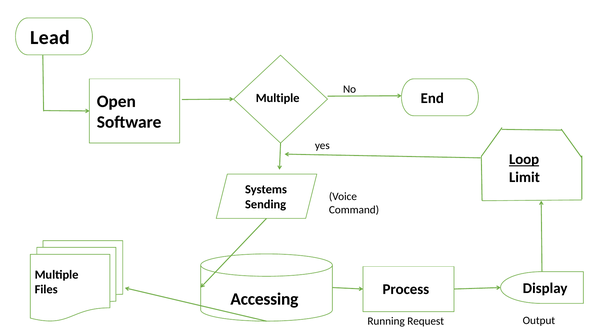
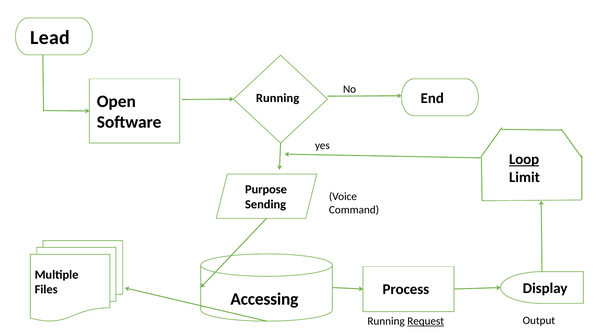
Multiple at (278, 98): Multiple -> Running
Systems: Systems -> Purpose
Request underline: none -> present
